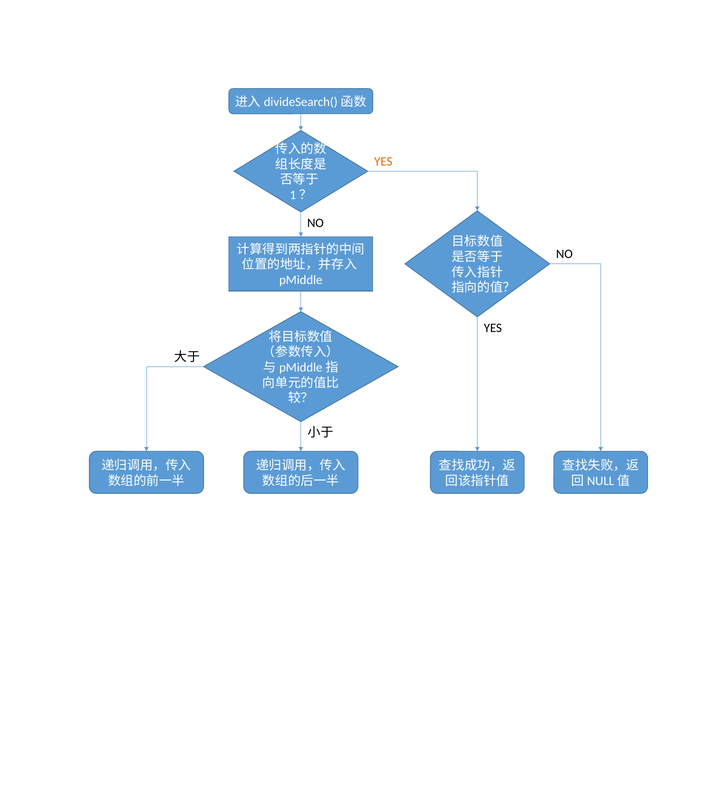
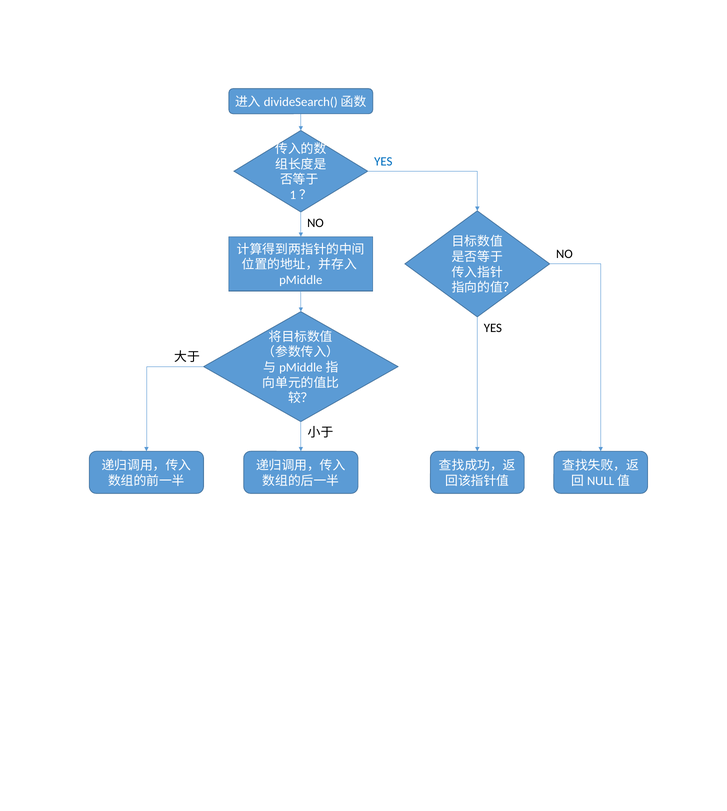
YES at (383, 162) colour: orange -> blue
